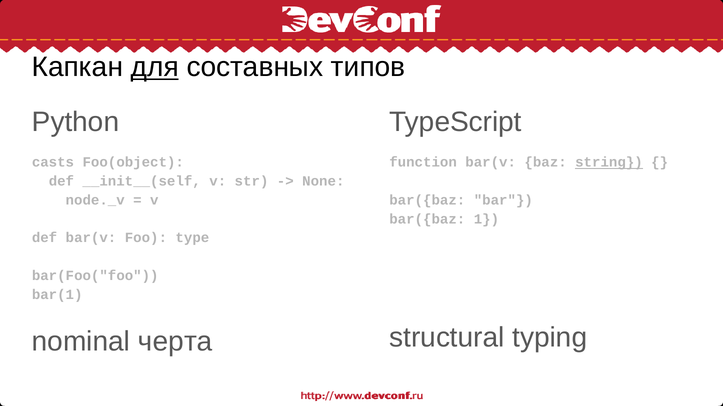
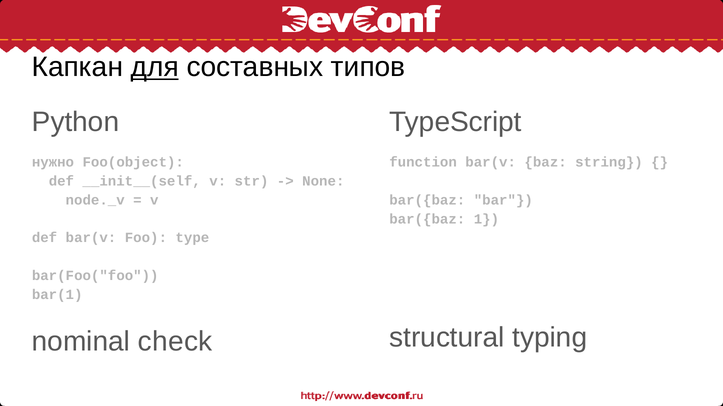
casts: casts -> нужно
string underline: present -> none
черта: черта -> check
